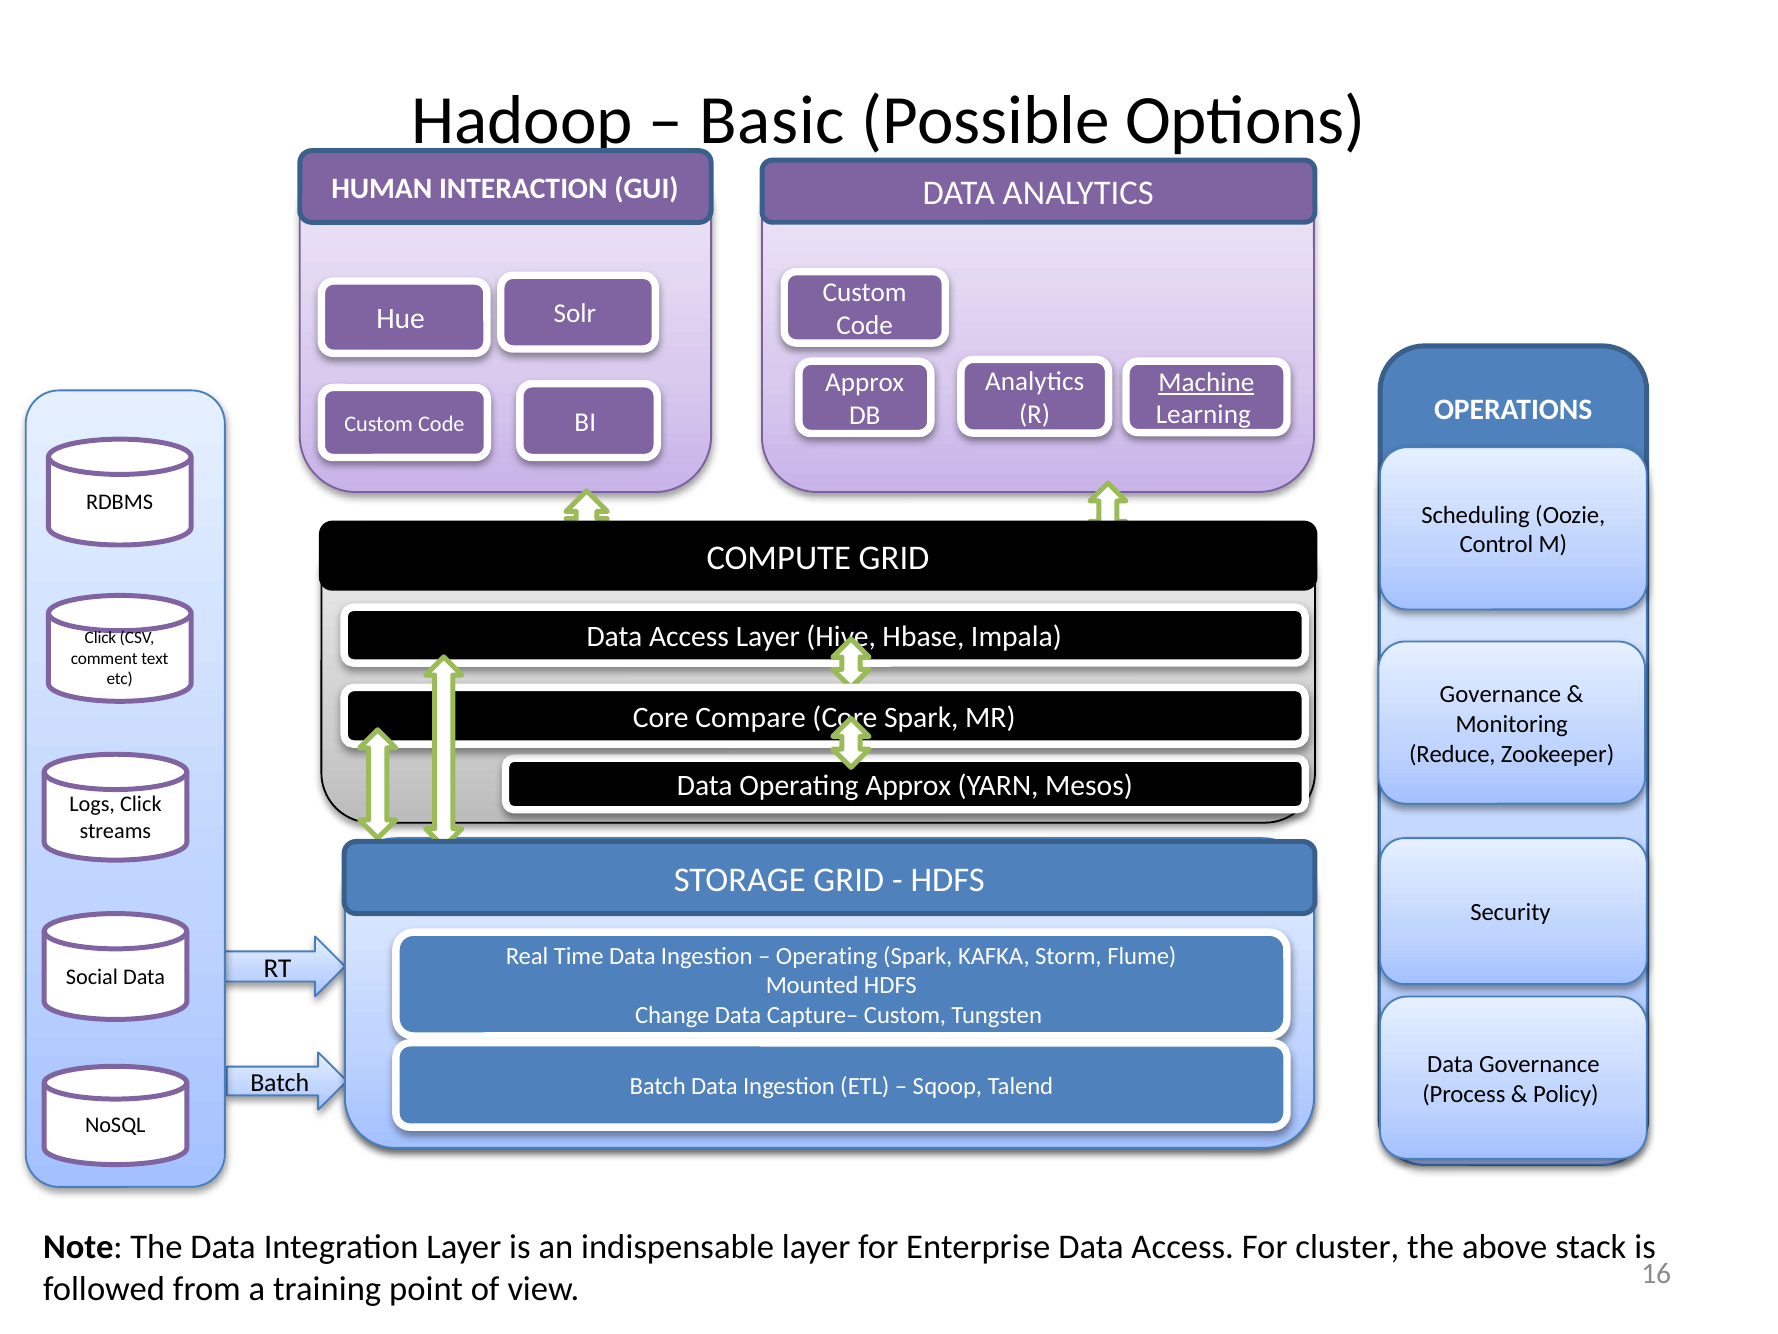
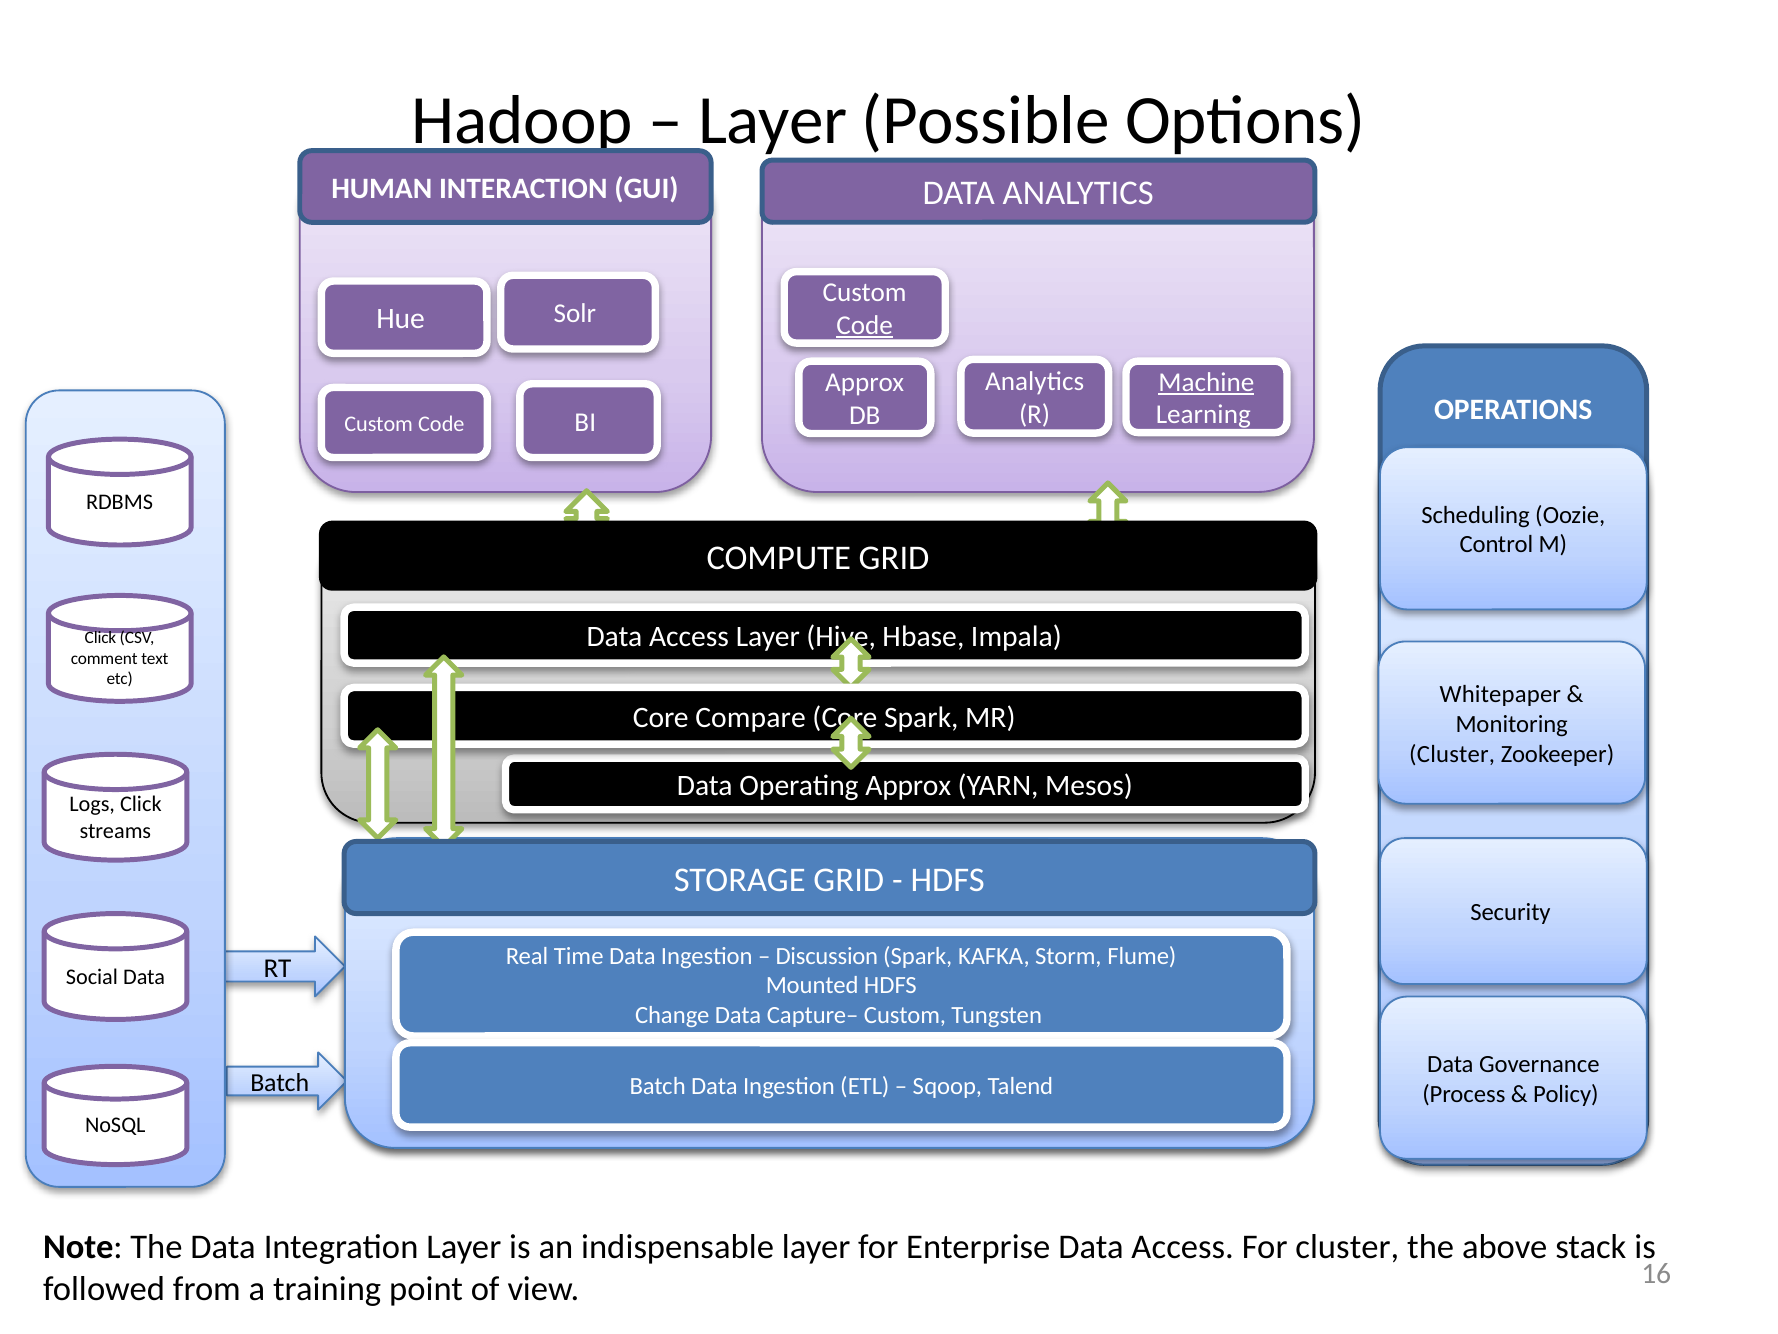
Basic at (772, 120): Basic -> Layer
Code at (865, 325) underline: none -> present
Governance at (1500, 694): Governance -> Whitepaper
Reduce at (1452, 754): Reduce -> Cluster
Operating at (827, 956): Operating -> Discussion
